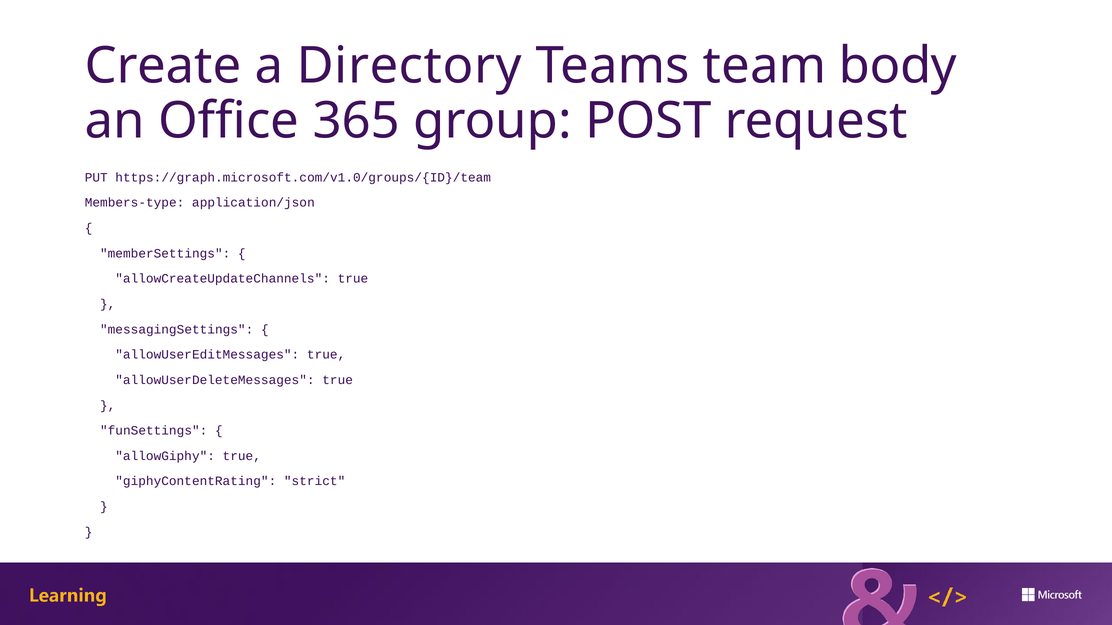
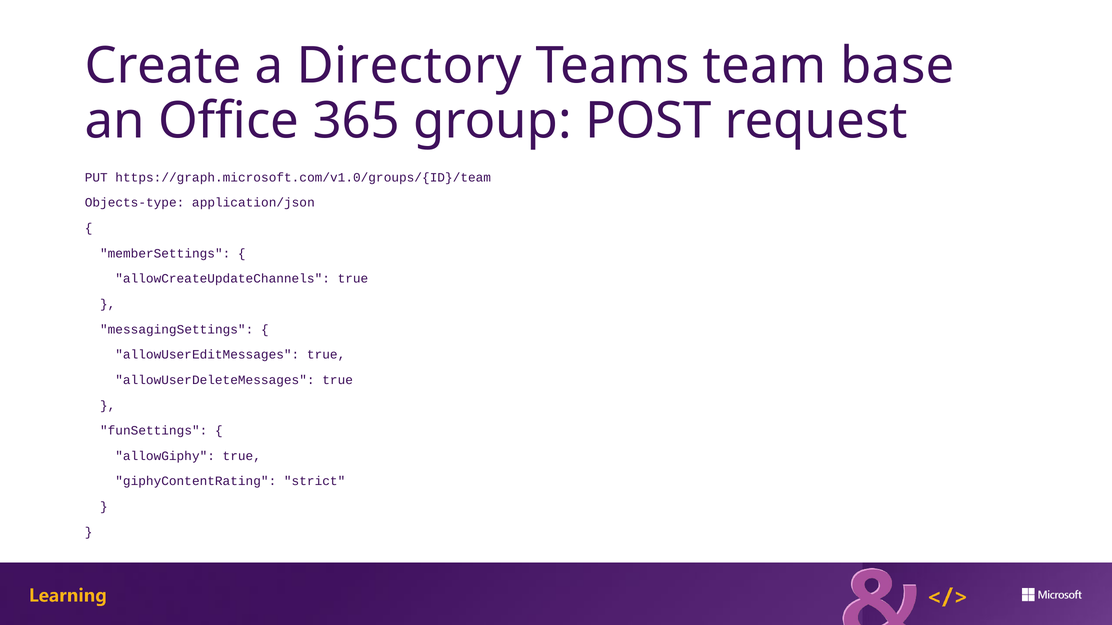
body: body -> base
Members-type: Members-type -> Objects-type
